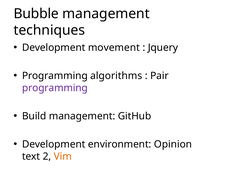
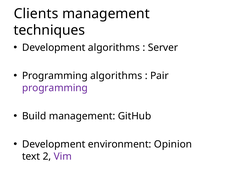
Bubble: Bubble -> Clients
Development movement: movement -> algorithms
Jquery: Jquery -> Server
Vim colour: orange -> purple
